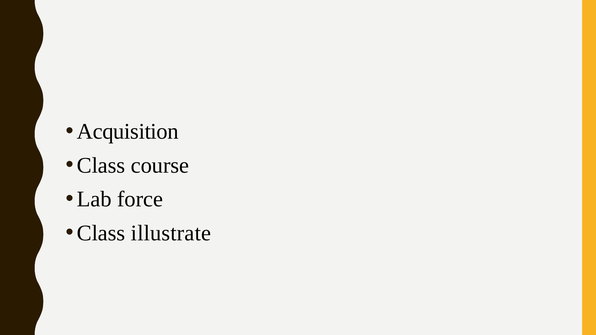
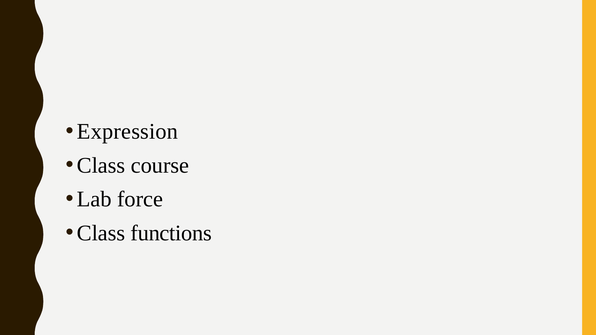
Acquisition: Acquisition -> Expression
illustrate: illustrate -> functions
